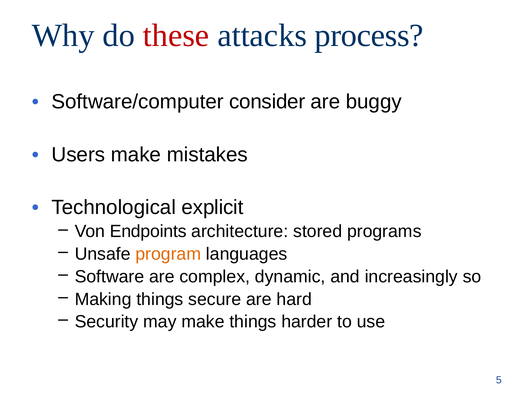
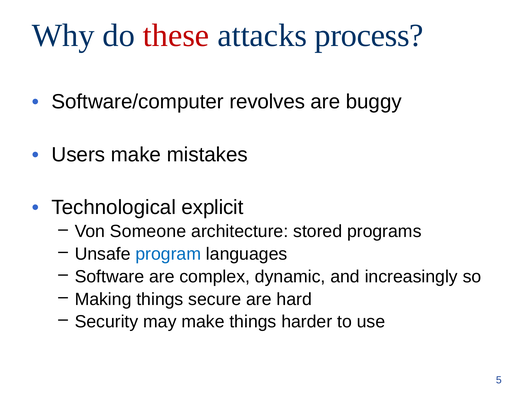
consider: consider -> revolves
Endpoints: Endpoints -> Someone
program colour: orange -> blue
